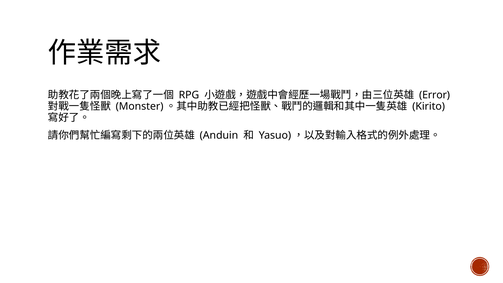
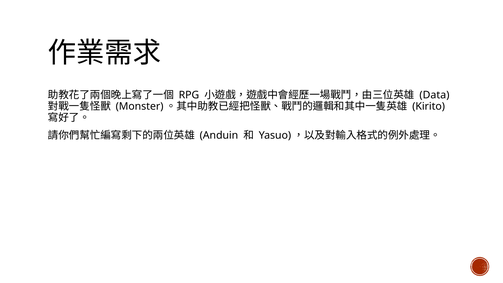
Error: Error -> Data
